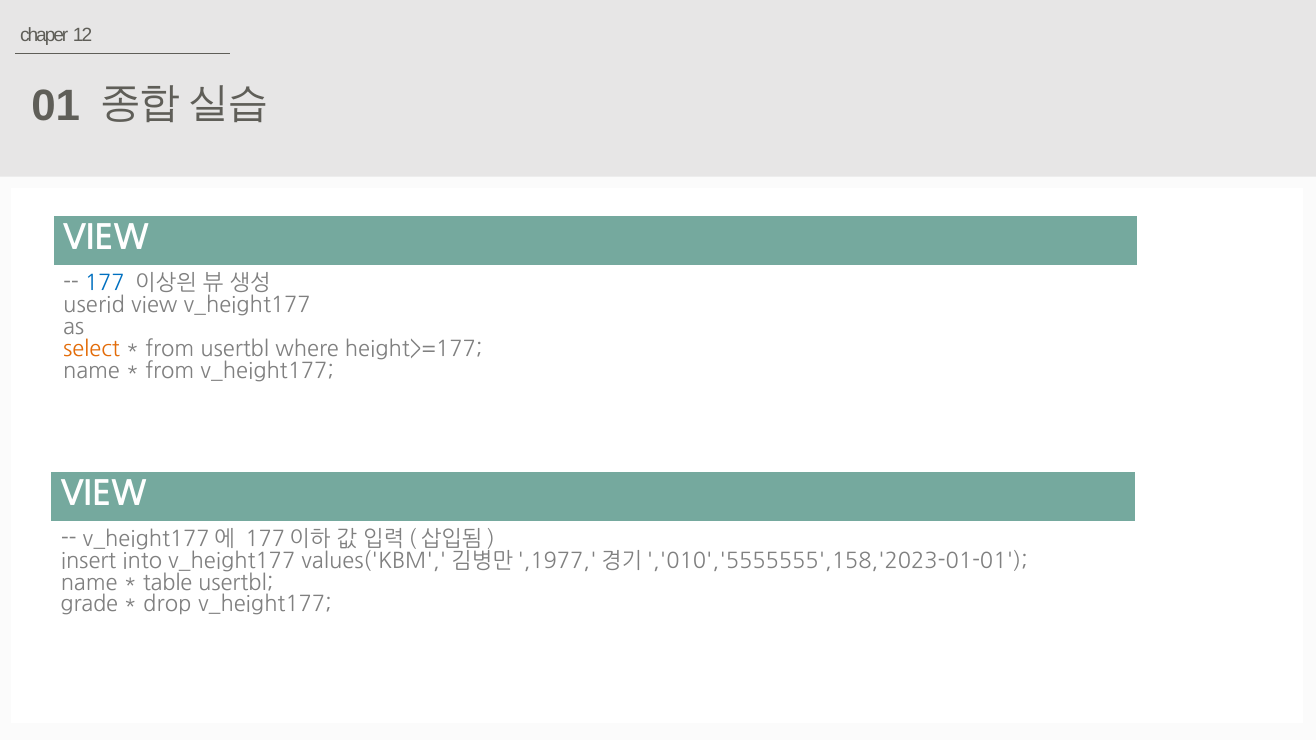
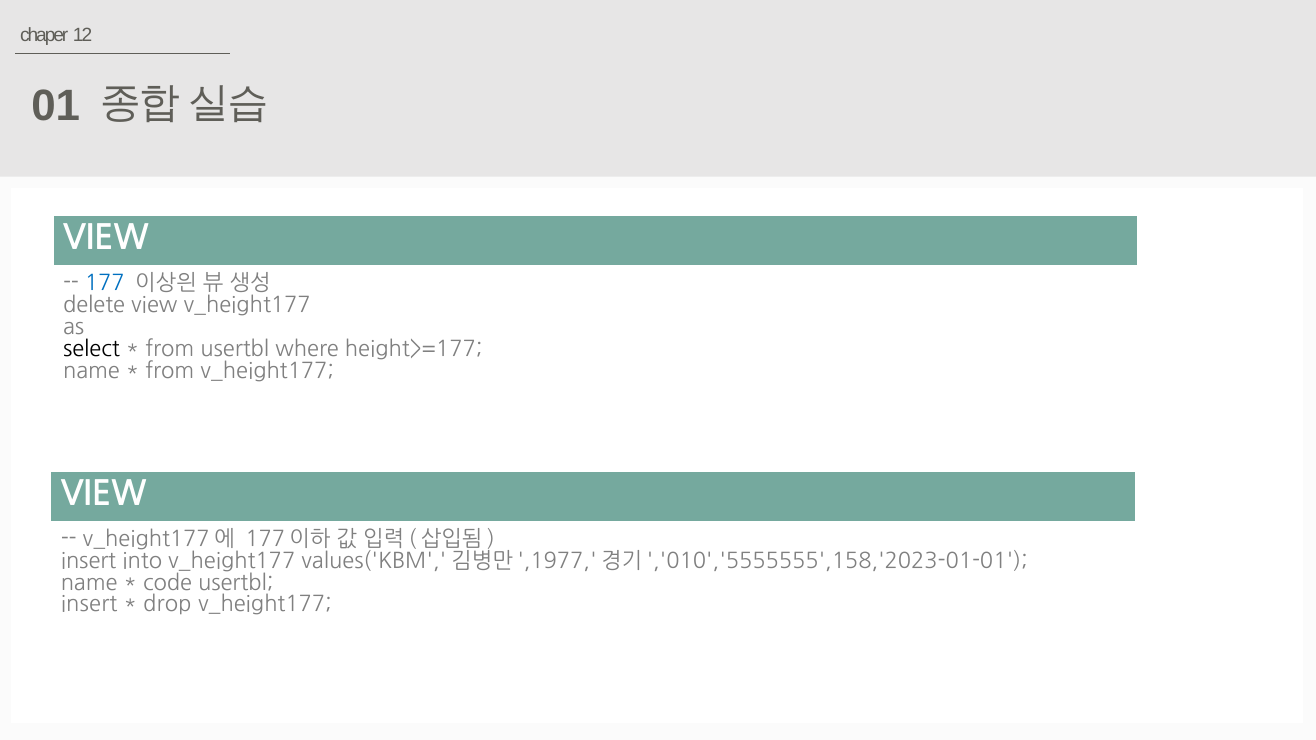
userid: userid -> delete
select colour: orange -> black
table: table -> code
grade at (89, 605): grade -> insert
